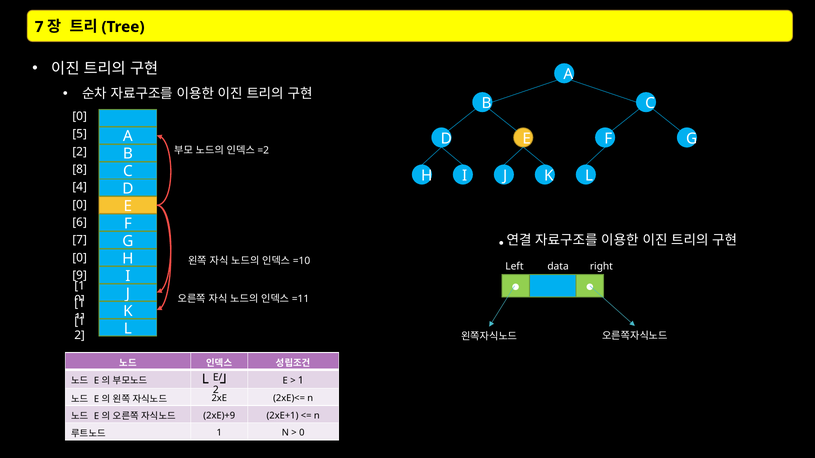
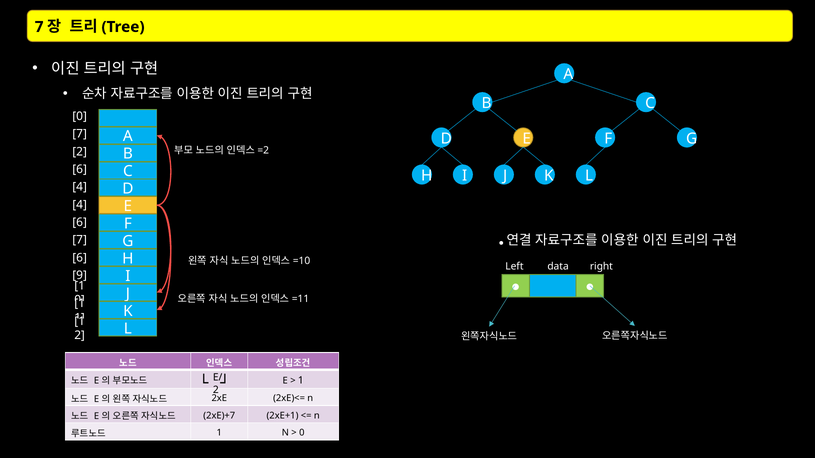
5 at (80, 134): 5 -> 7
8 at (80, 169): 8 -> 6
0 at (80, 205): 0 -> 4
0 at (80, 258): 0 -> 6
2xE)+9: 2xE)+9 -> 2xE)+7
